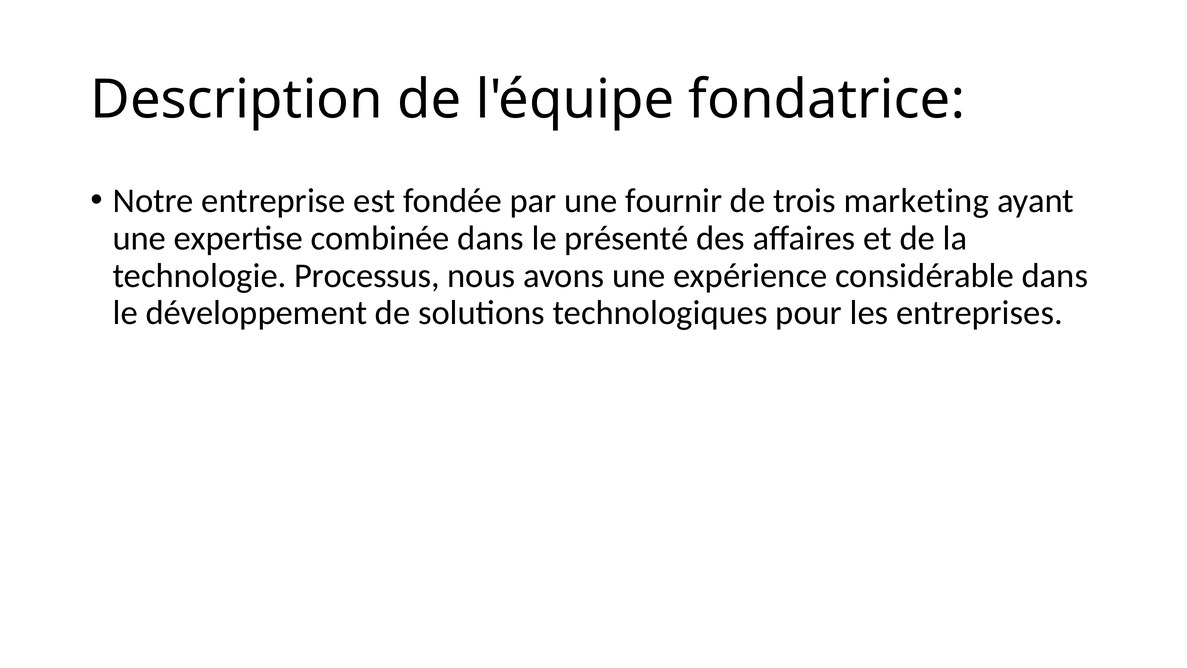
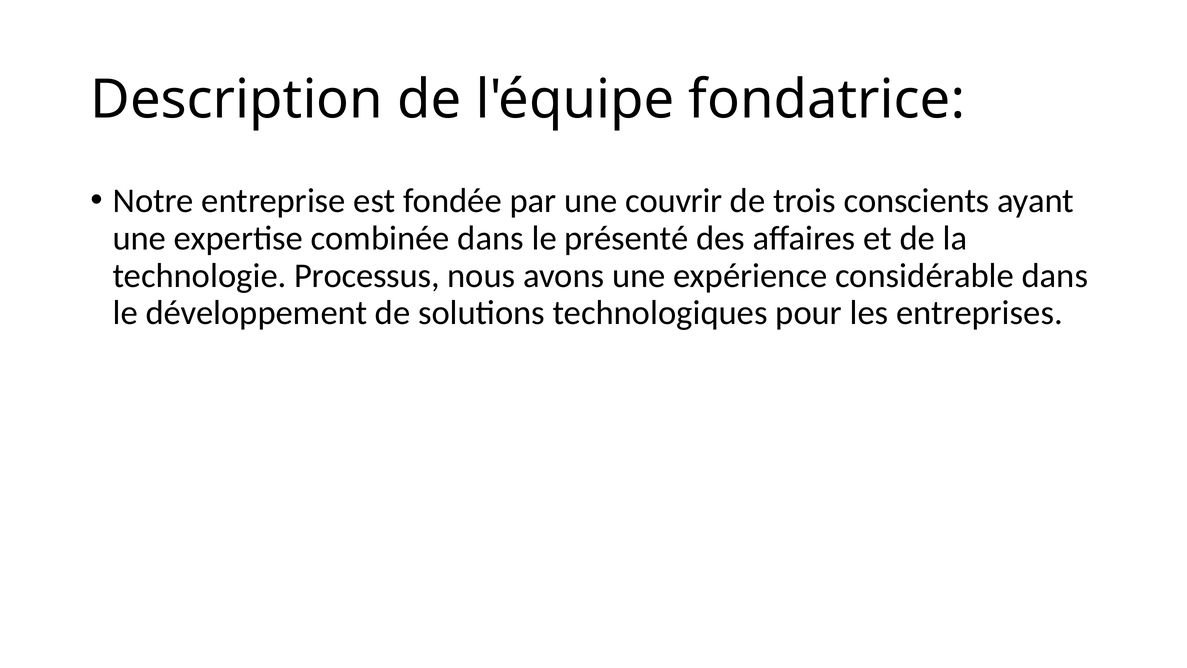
fournir: fournir -> couvrir
marketing: marketing -> conscients
